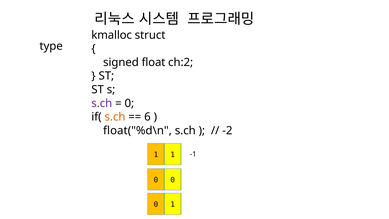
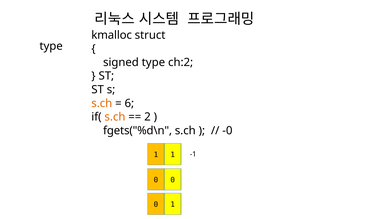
signed float: float -> type
s.ch at (102, 103) colour: purple -> orange
0 at (129, 103): 0 -> 6
6: 6 -> 2
float("%d\n: float("%d\n -> fgets("%d\n
-2: -2 -> -0
